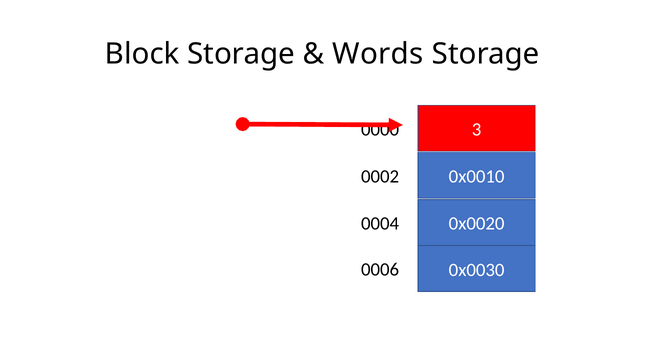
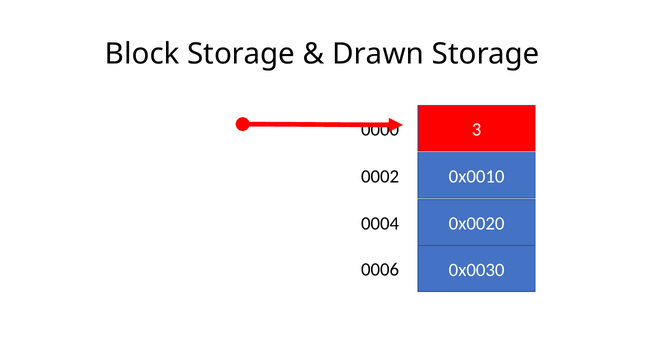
Words: Words -> Drawn
